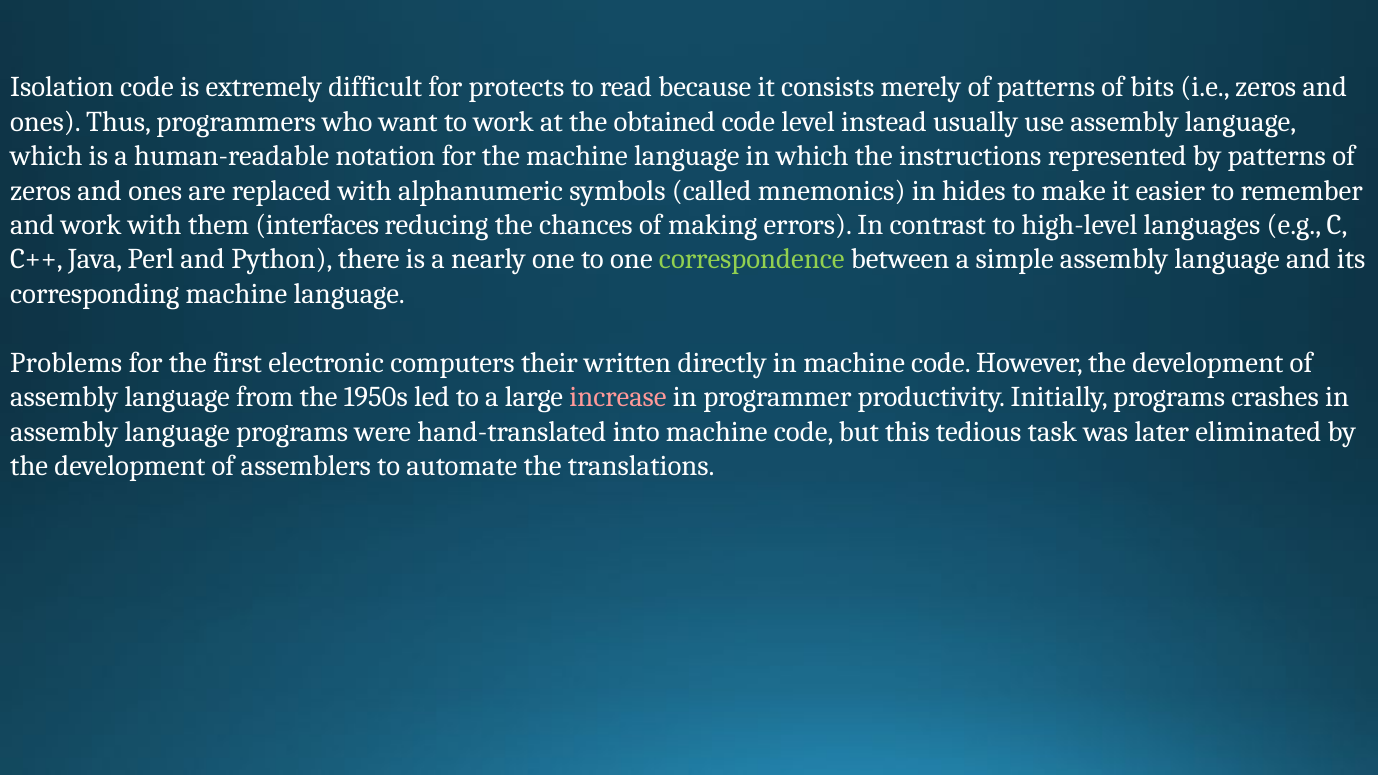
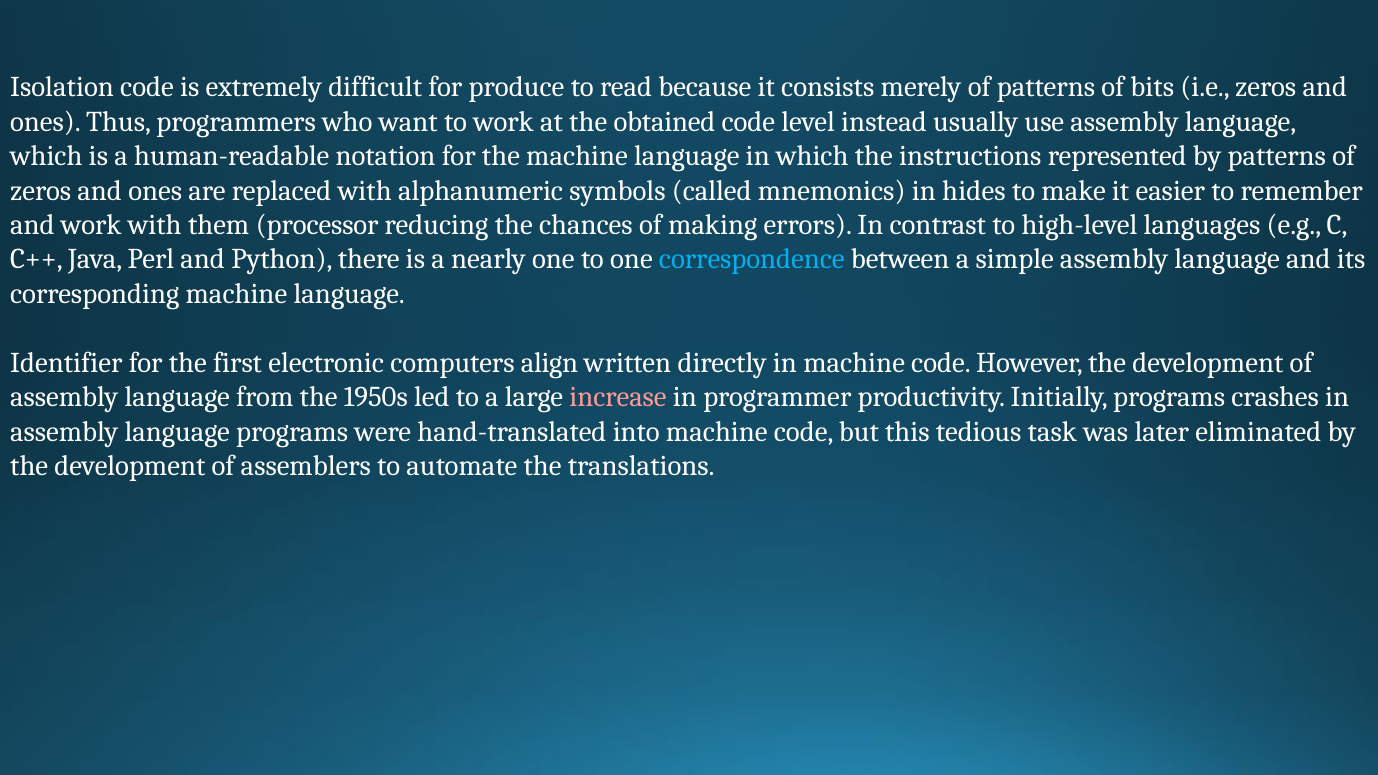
protects: protects -> produce
interfaces: interfaces -> processor
correspondence colour: light green -> light blue
Problems: Problems -> Identifier
their: their -> align
